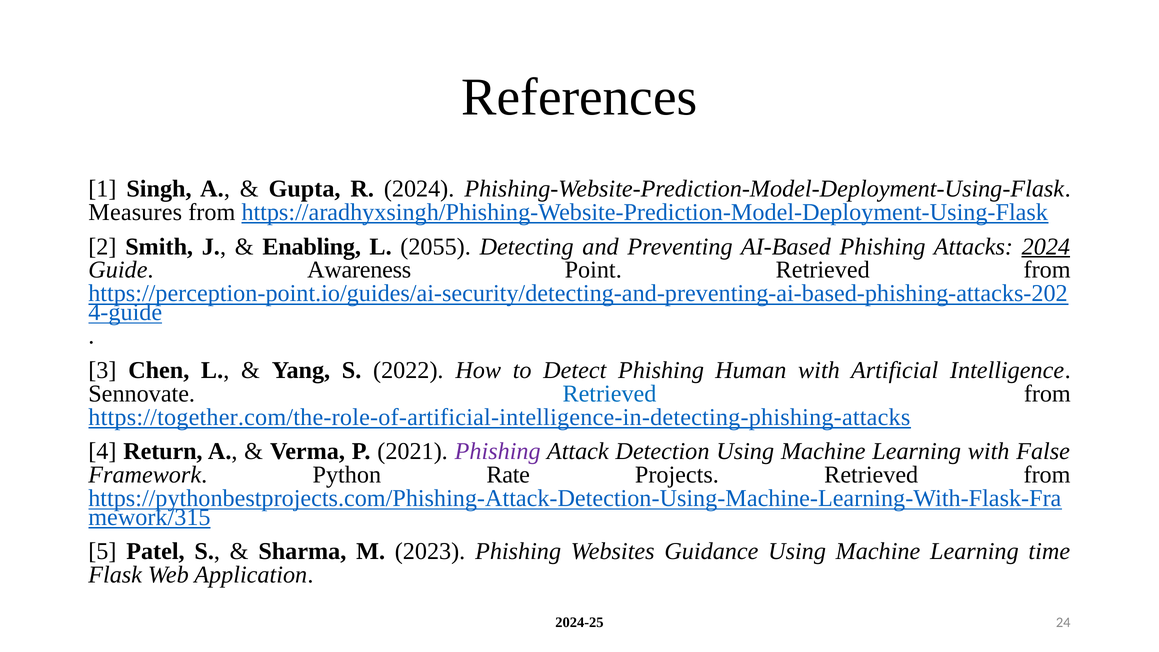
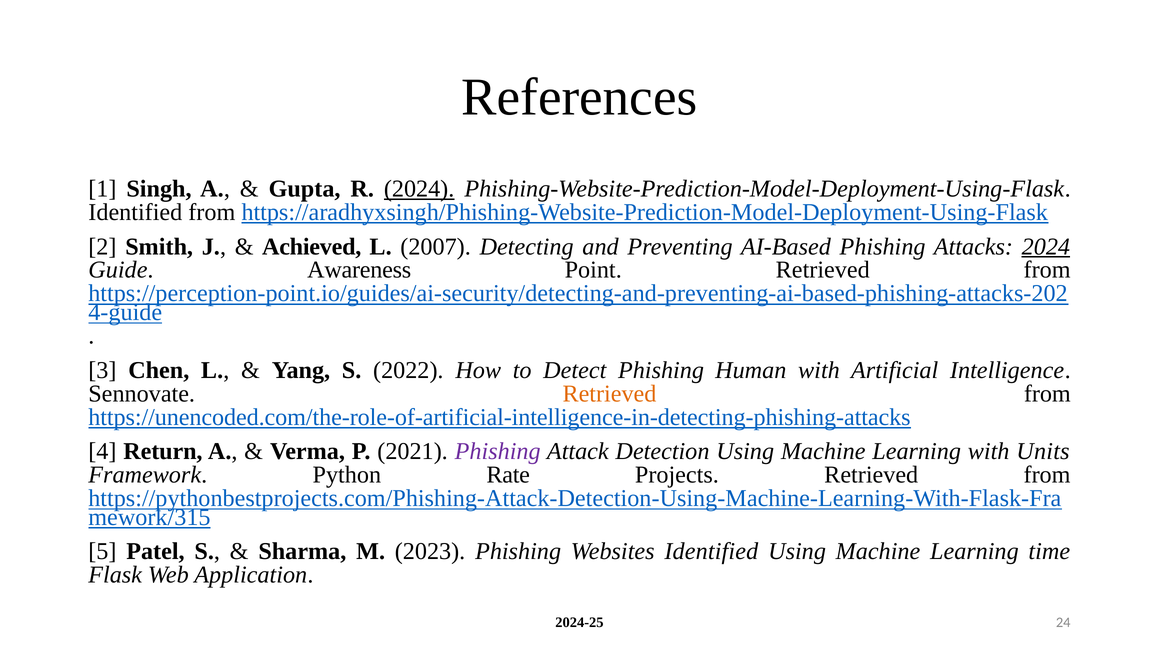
2024 at (419, 189) underline: none -> present
Measures at (135, 212): Measures -> Identified
Enabling: Enabling -> Achieved
2055: 2055 -> 2007
Retrieved at (609, 394) colour: blue -> orange
https://together.com/the-role-of-artificial-intelligence-in-detecting-phishing-attacks: https://together.com/the-role-of-artificial-intelligence-in-detecting-phishing-attacks -> https://unencoded.com/the-role-of-artificial-intelligence-in-detecting-phishing-attacks
False: False -> Units
Websites Guidance: Guidance -> Identified
